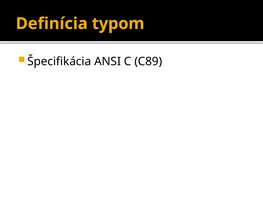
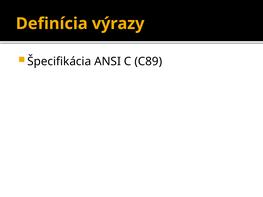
typom: typom -> výrazy
